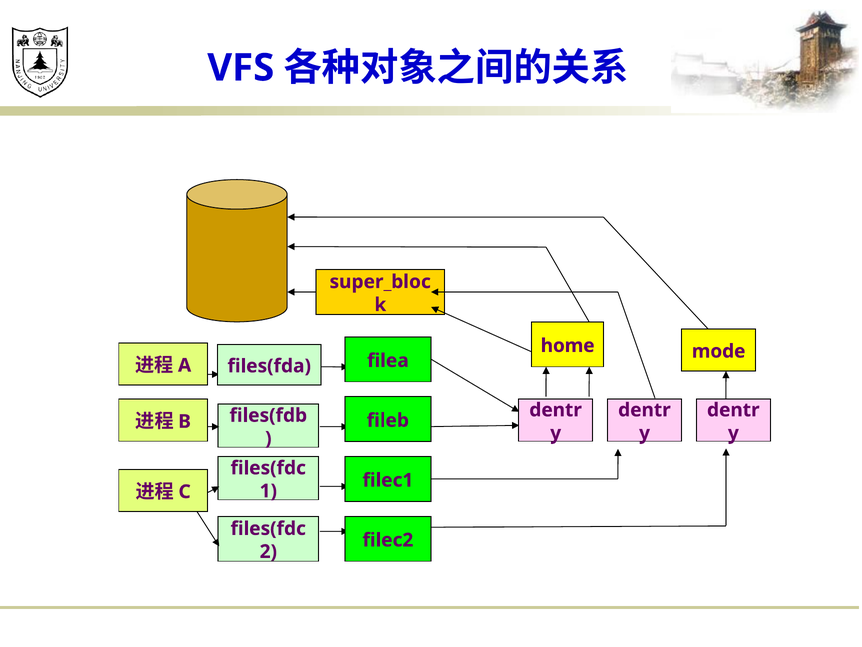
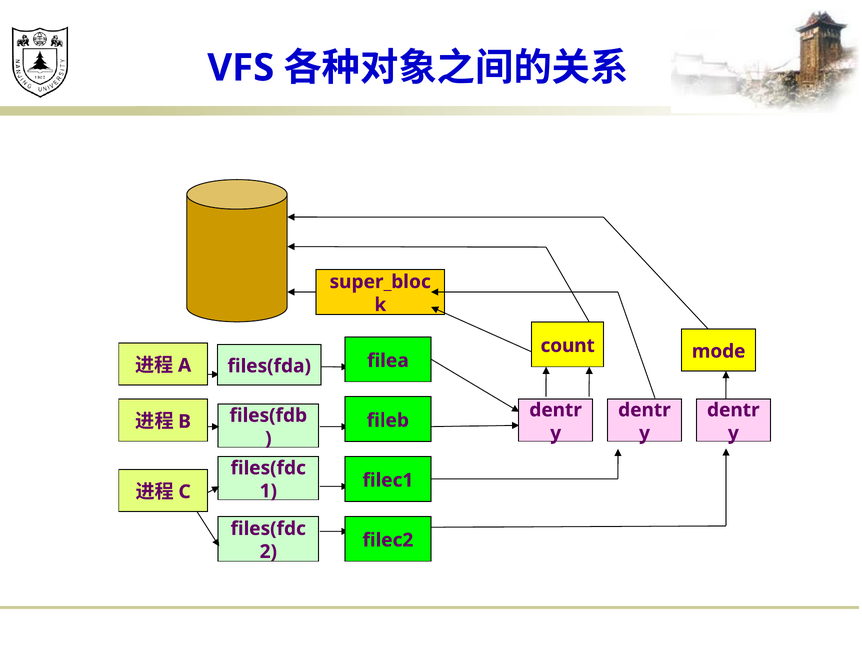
home: home -> count
